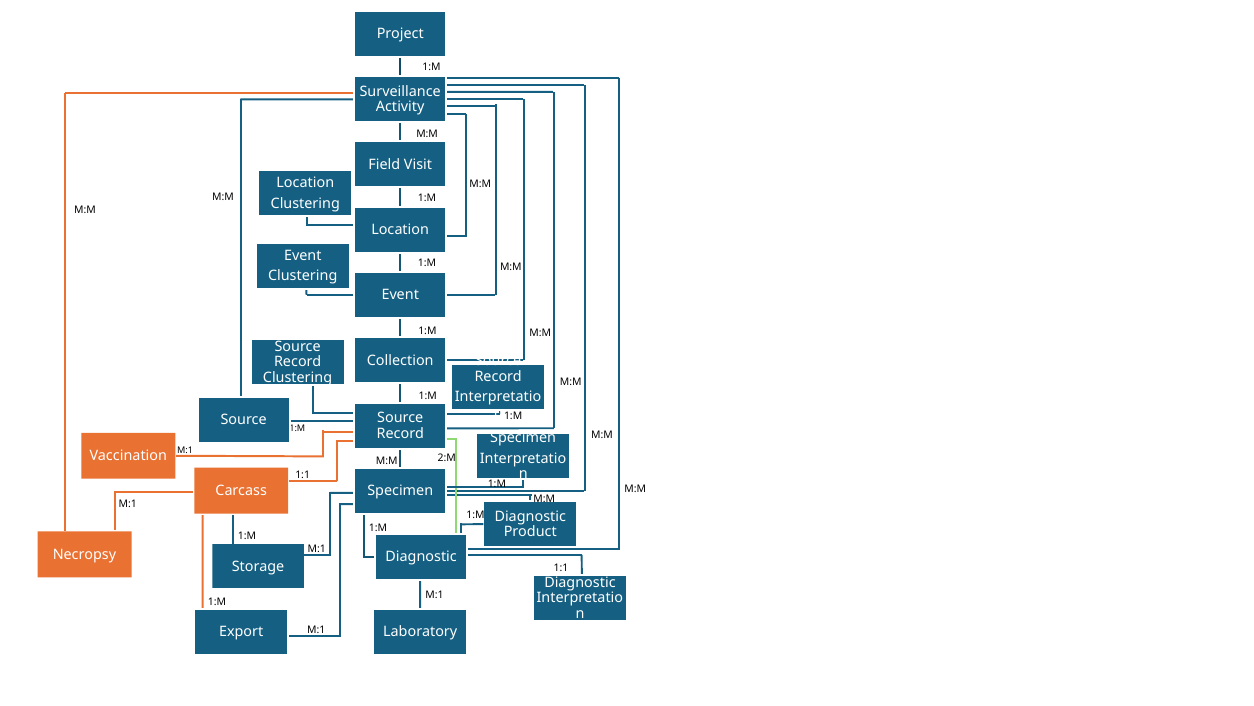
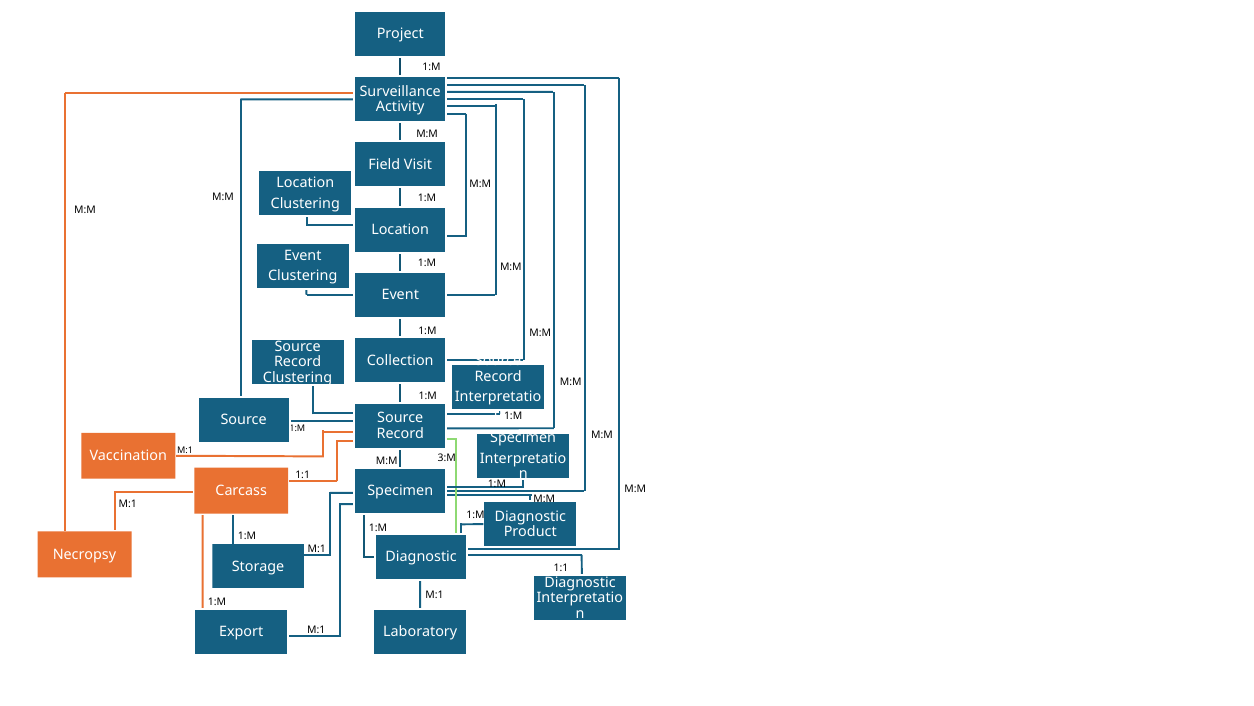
2:M: 2:M -> 3:M
